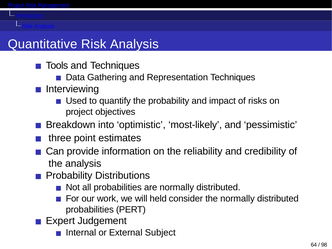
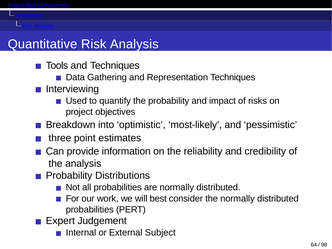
held: held -> best
